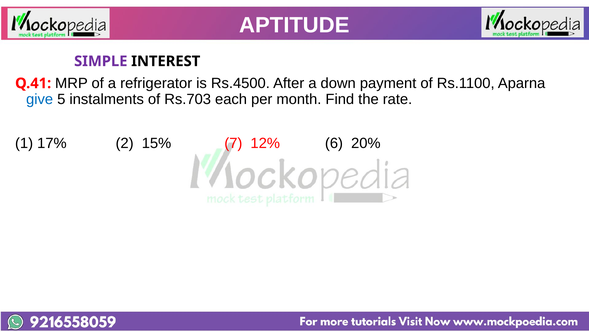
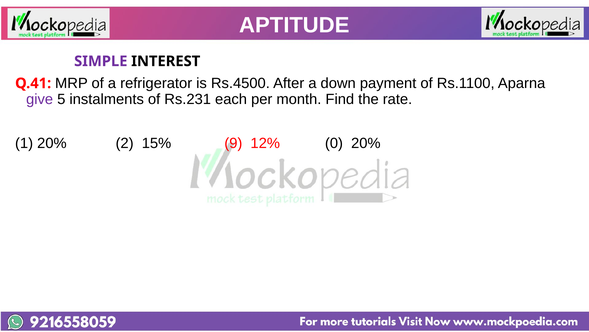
give colour: blue -> purple
Rs.703: Rs.703 -> Rs.231
17% at (52, 143): 17% -> 20%
7: 7 -> 9
6: 6 -> 0
